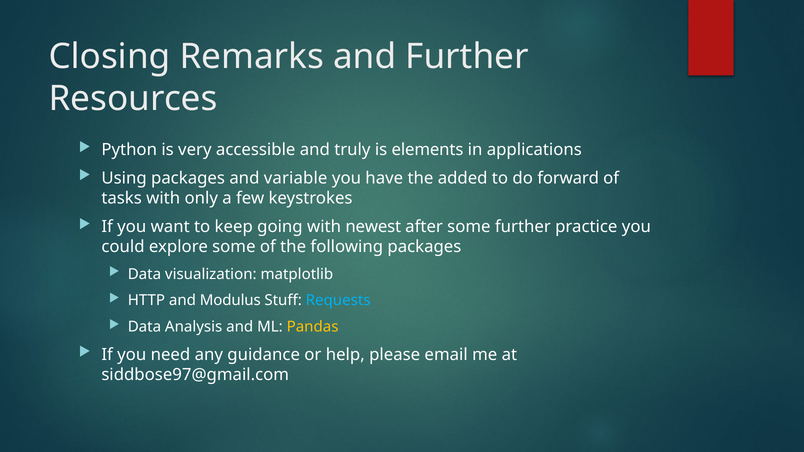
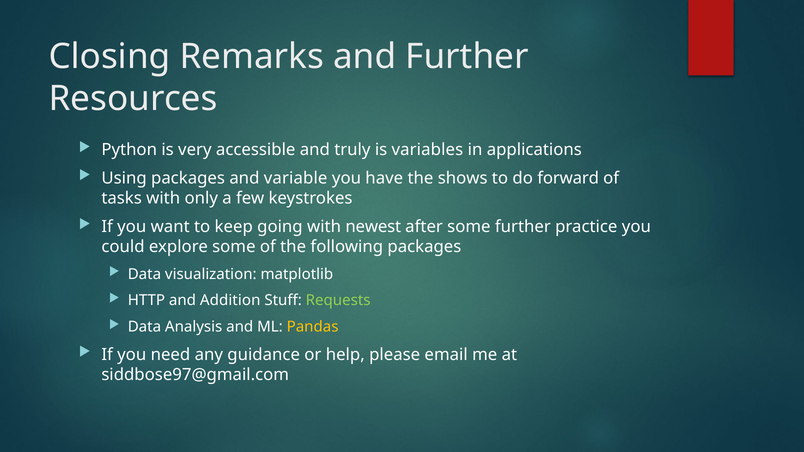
elements: elements -> variables
added: added -> shows
Modulus: Modulus -> Addition
Requests colour: light blue -> light green
